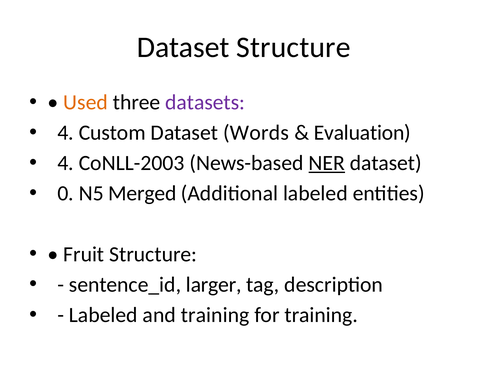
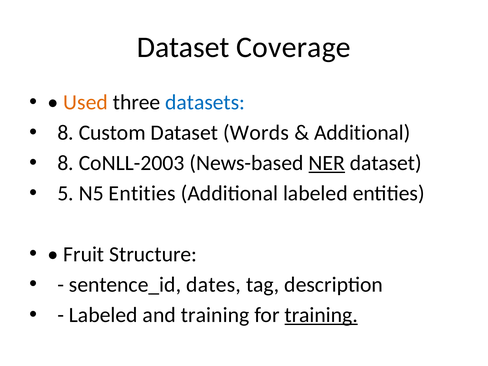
Dataset Structure: Structure -> Coverage
datasets colour: purple -> blue
4 at (66, 133): 4 -> 8
Evaluation at (362, 133): Evaluation -> Additional
4 at (66, 163): 4 -> 8
0: 0 -> 5
N5 Merged: Merged -> Entities
larger: larger -> dates
training at (321, 315) underline: none -> present
